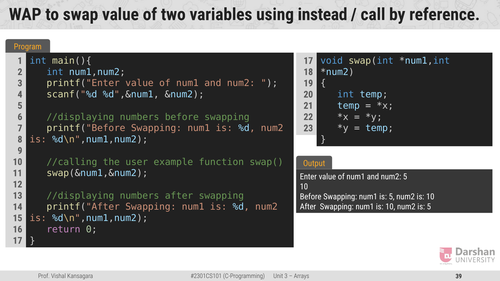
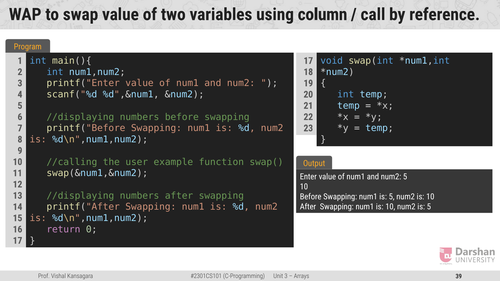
instead: instead -> column
